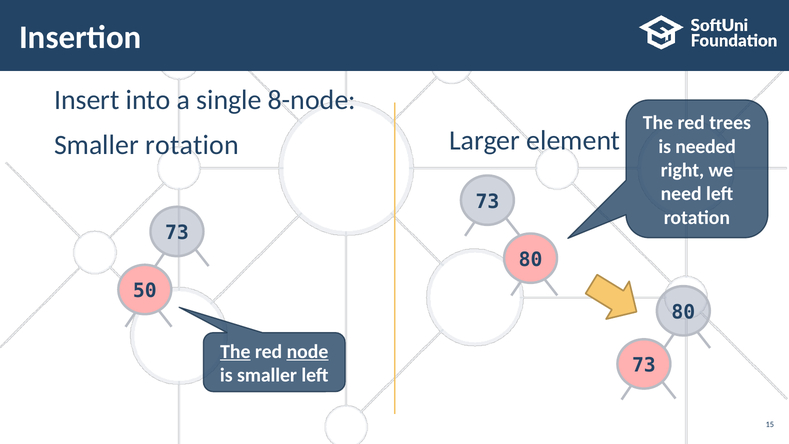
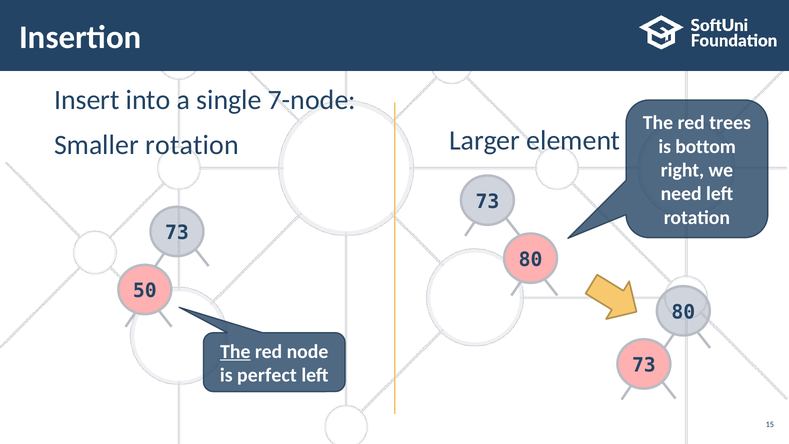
8-node: 8-node -> 7-node
needed: needed -> bottom
node underline: present -> none
smaller: smaller -> perfect
